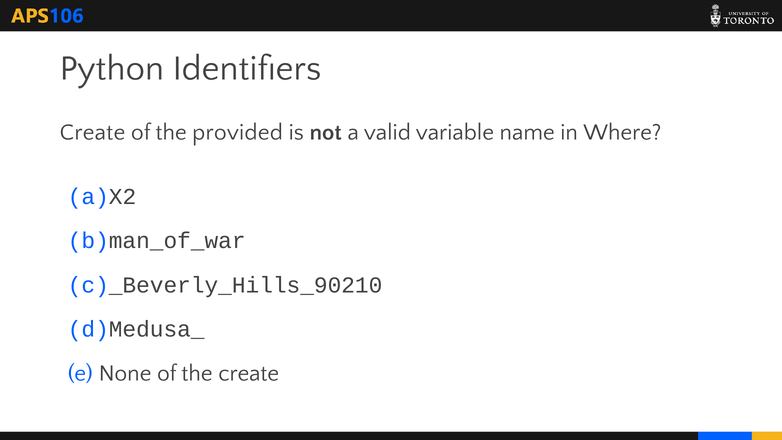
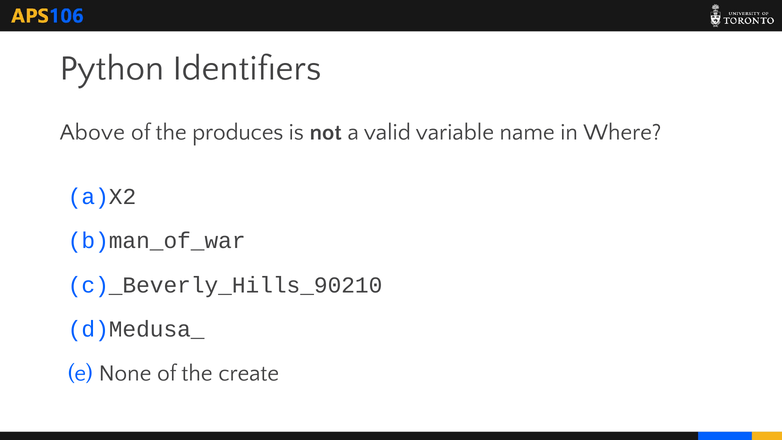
Create at (92, 132): Create -> Above
provided: provided -> produces
